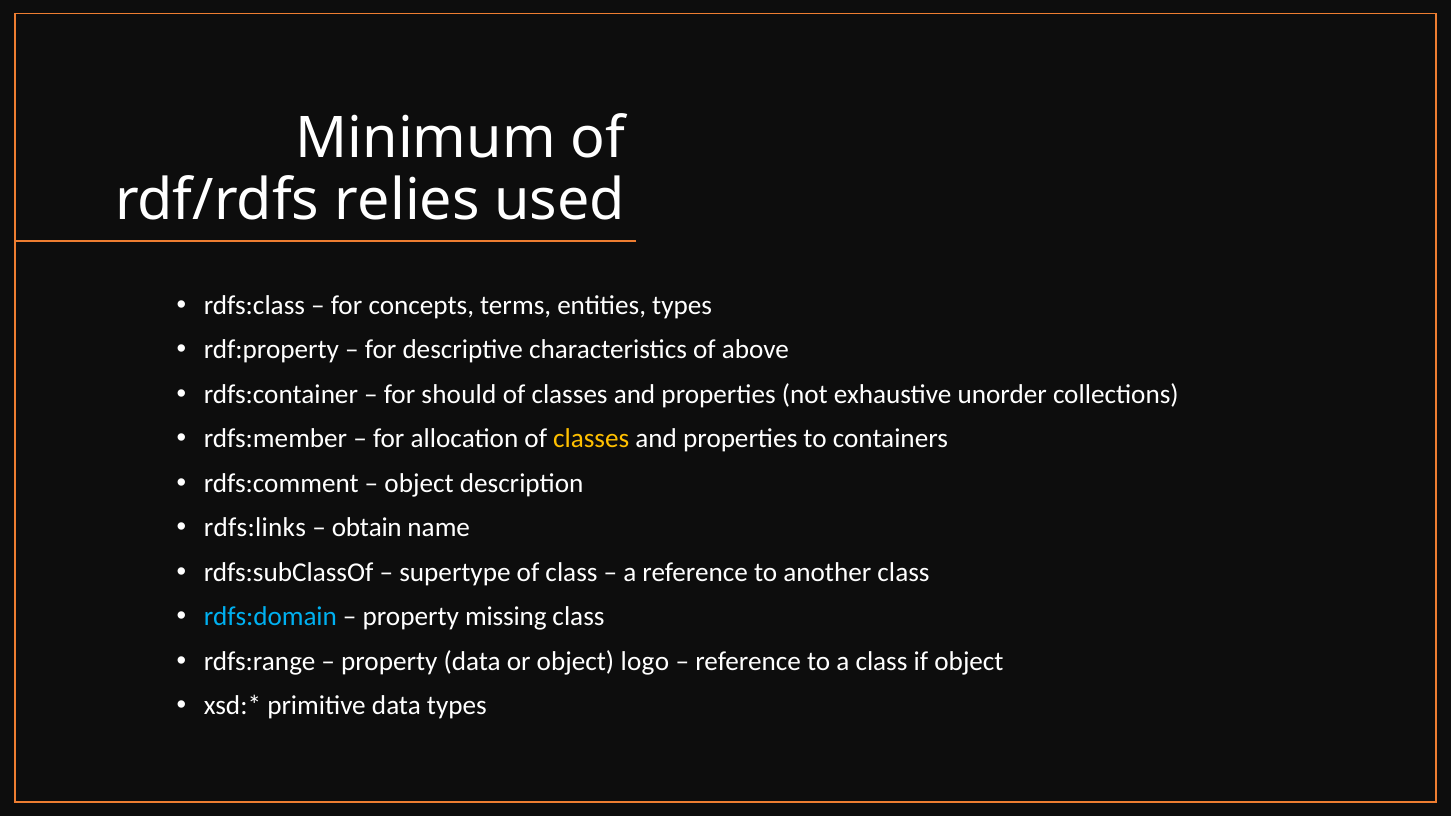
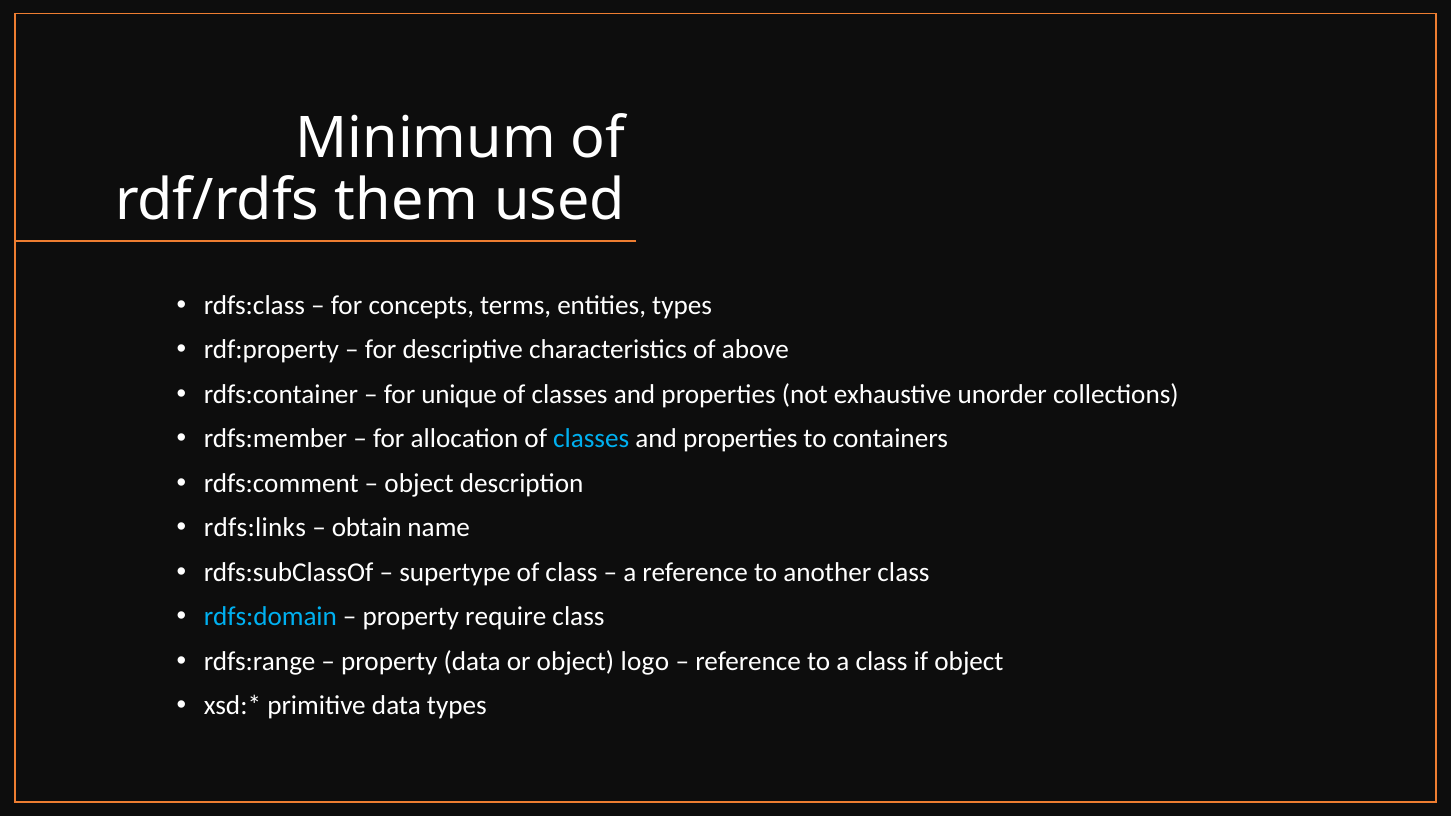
relies: relies -> them
should: should -> unique
classes at (591, 439) colour: yellow -> light blue
missing: missing -> require
